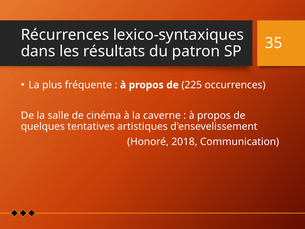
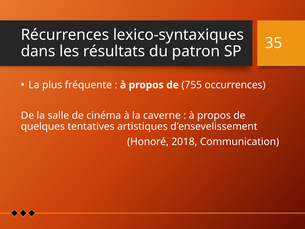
225: 225 -> 755
